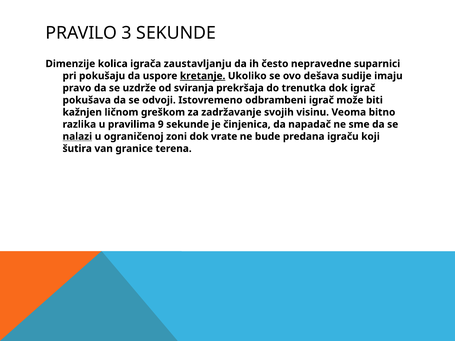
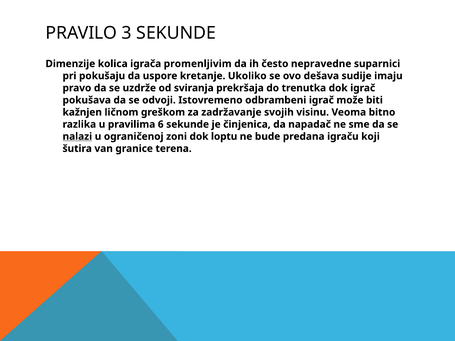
zaustavljanju: zaustavljanju -> promenljivim
kretanje underline: present -> none
9: 9 -> 6
vrate: vrate -> loptu
